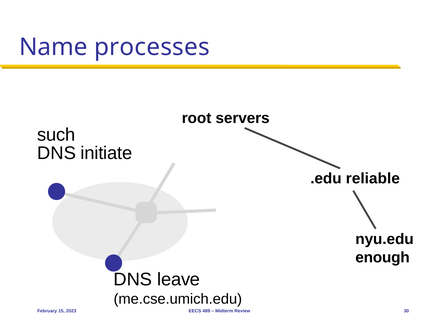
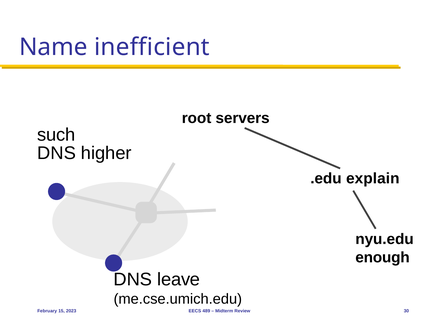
processes: processes -> inefficient
initiate: initiate -> higher
reliable: reliable -> explain
